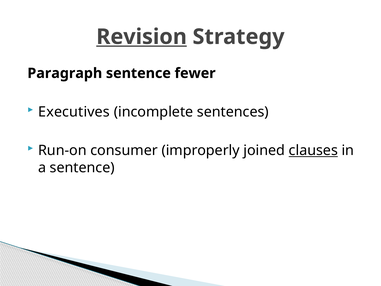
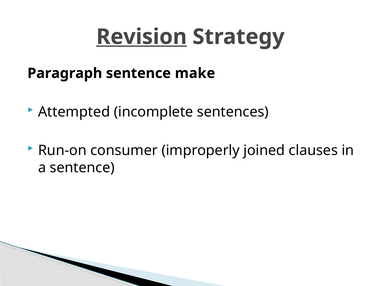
fewer: fewer -> make
Executives: Executives -> Attempted
clauses underline: present -> none
